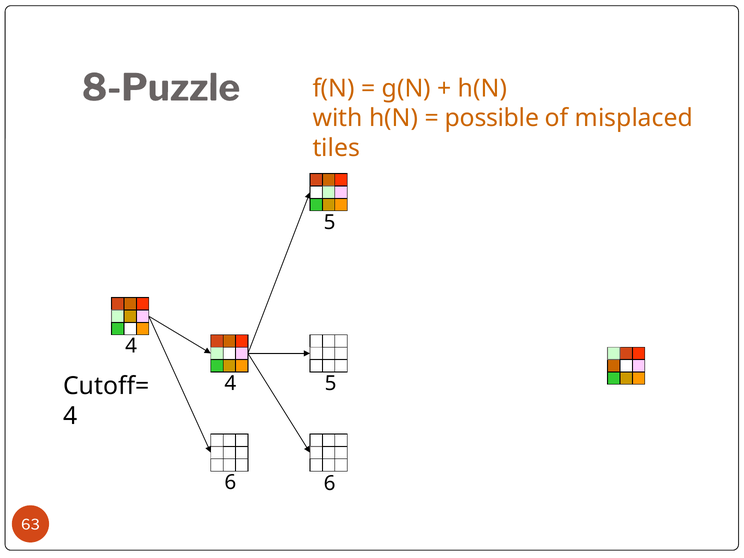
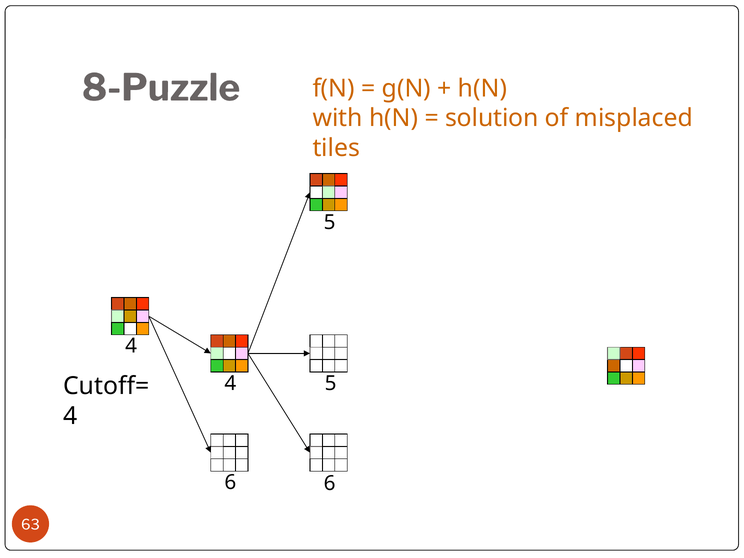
possible: possible -> solution
